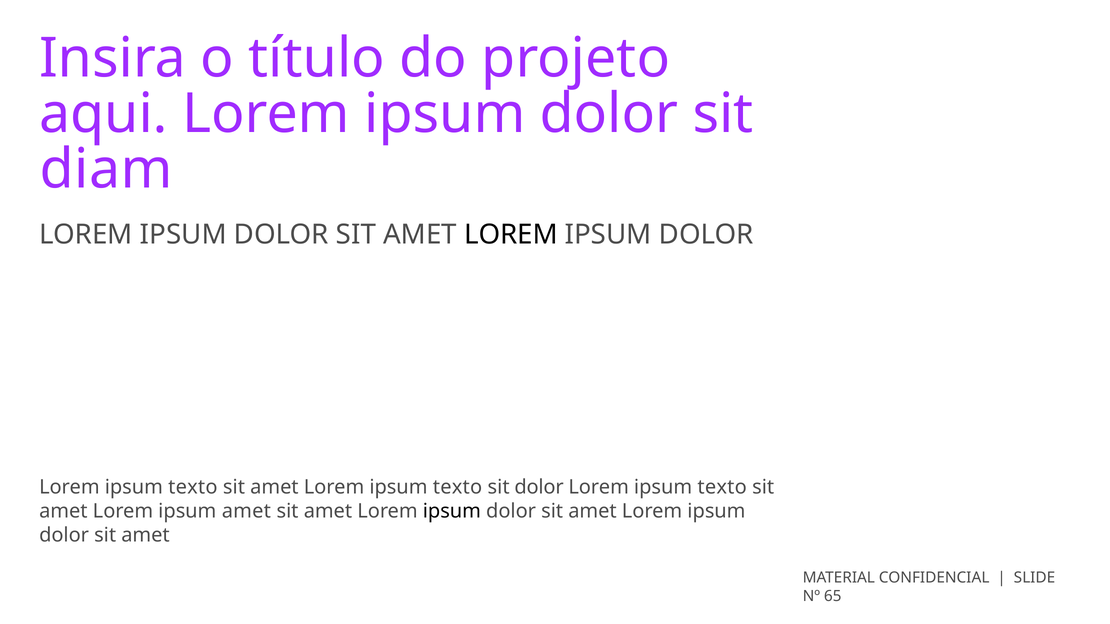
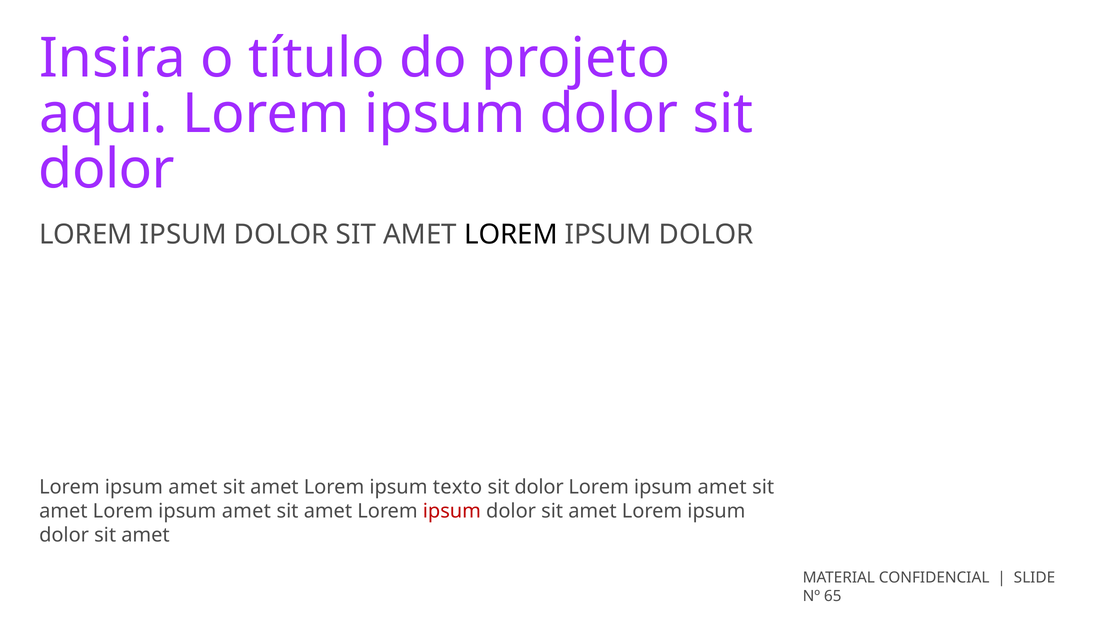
diam at (106, 170): diam -> dolor
texto at (193, 487): texto -> amet
texto at (722, 487): texto -> amet
ipsum at (452, 511) colour: black -> red
